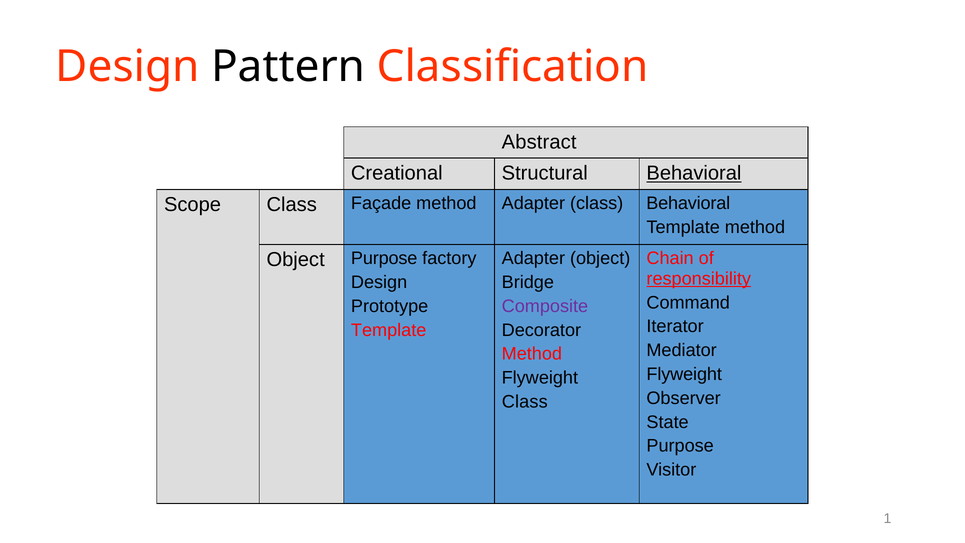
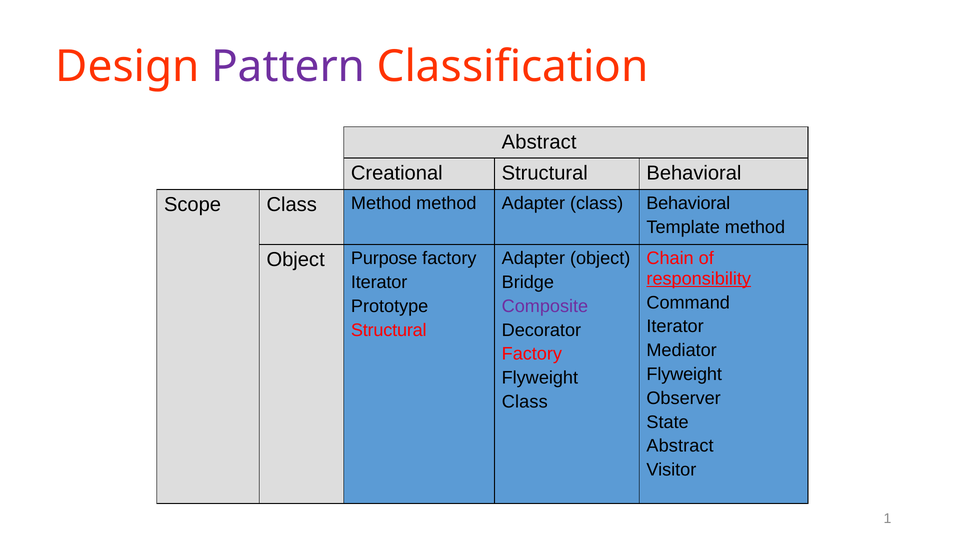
Pattern colour: black -> purple
Behavioral at (694, 173) underline: present -> none
Class Façade: Façade -> Method
Design at (379, 282): Design -> Iterator
Template at (389, 330): Template -> Structural
Method at (532, 354): Method -> Factory
Purpose at (680, 446): Purpose -> Abstract
